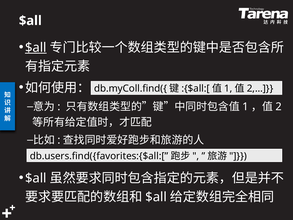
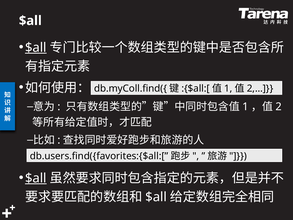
$all at (36, 178) underline: none -> present
